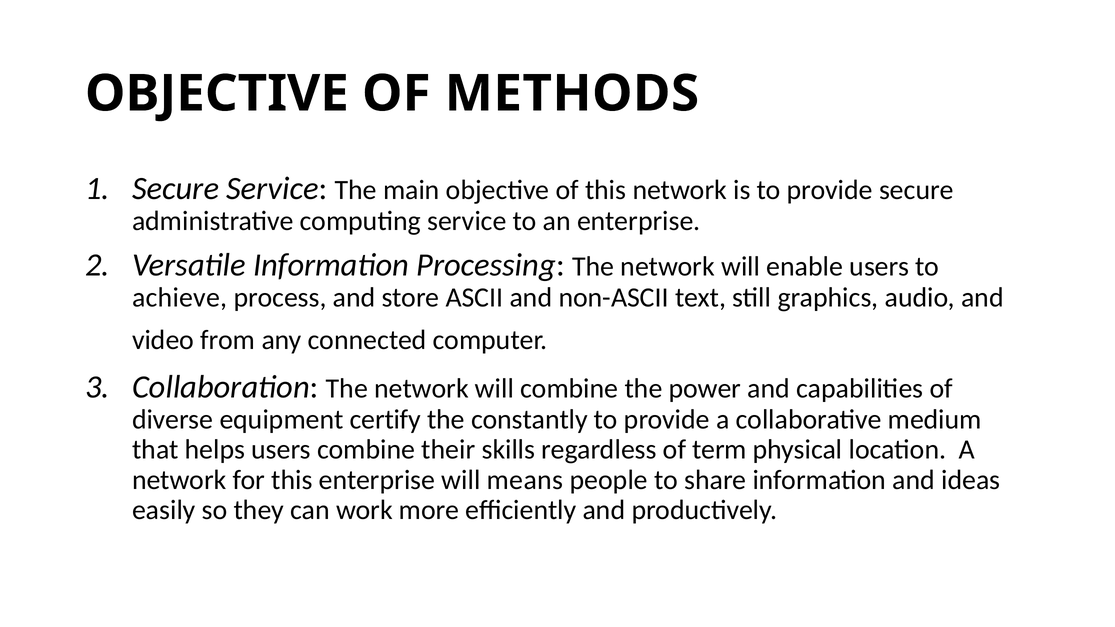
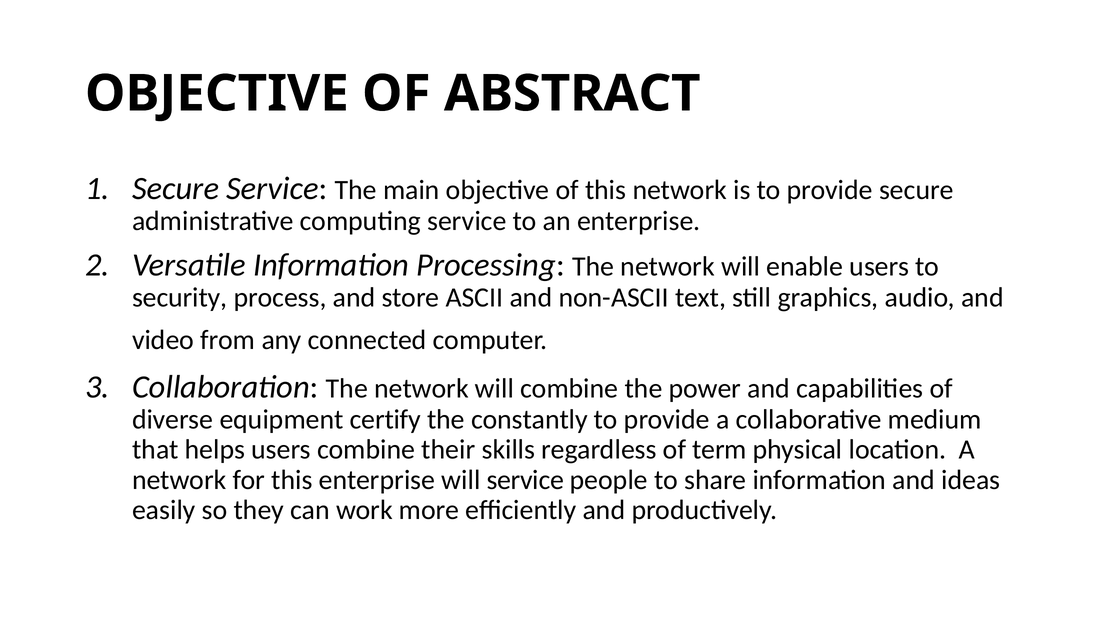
METHODS: METHODS -> ABSTRACT
achieve: achieve -> security
will means: means -> service
